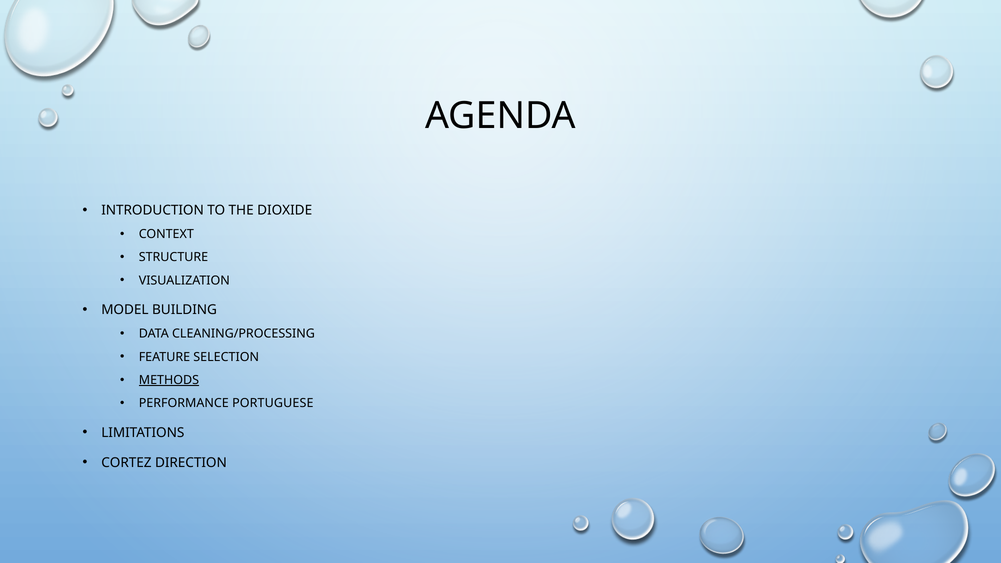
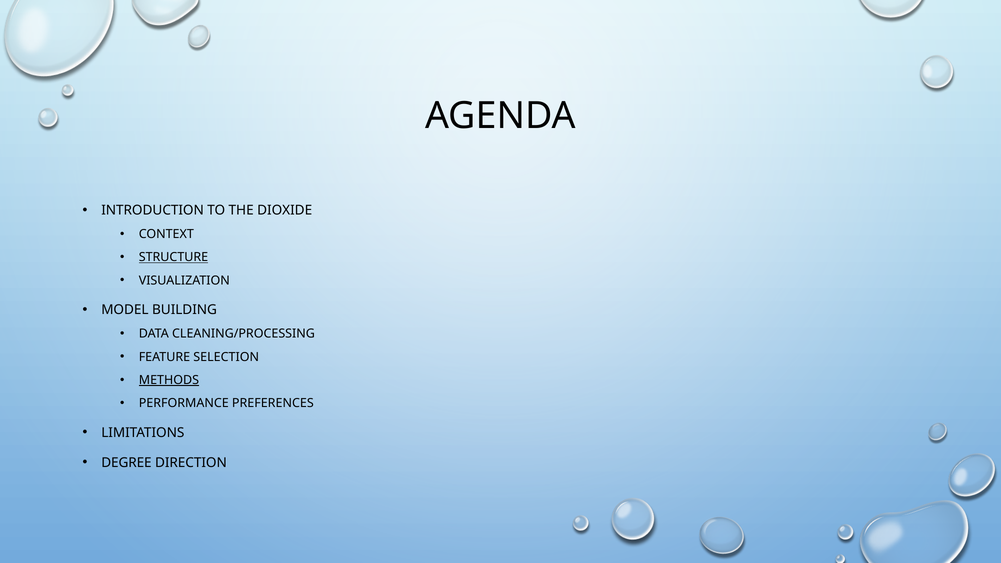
STRUCTURE underline: none -> present
PORTUGUESE: PORTUGUESE -> PREFERENCES
CORTEZ: CORTEZ -> DEGREE
